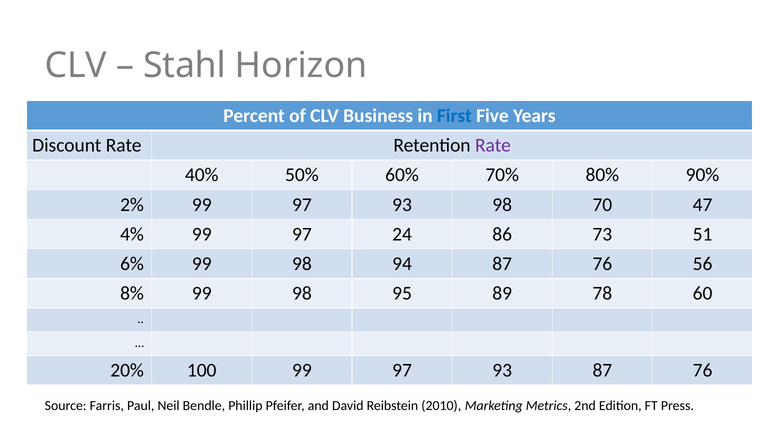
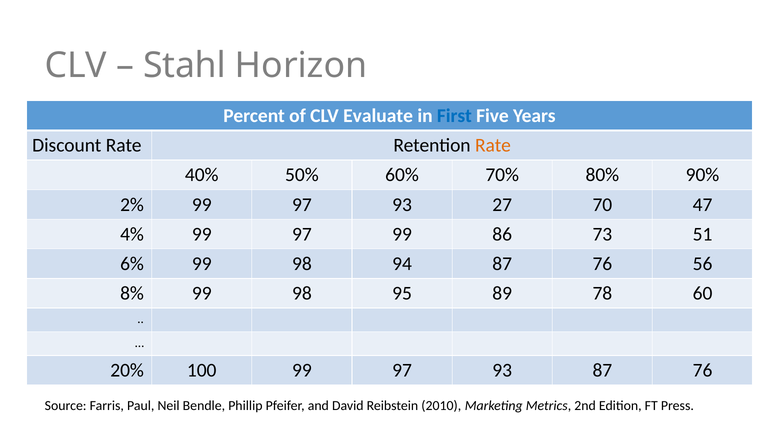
Business: Business -> Evaluate
Rate at (493, 145) colour: purple -> orange
93 98: 98 -> 27
97 24: 24 -> 99
